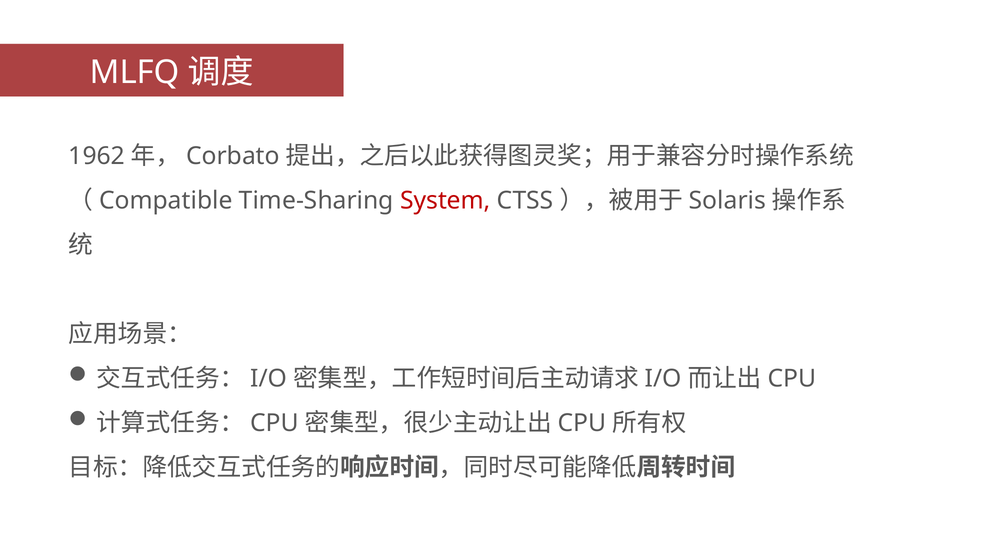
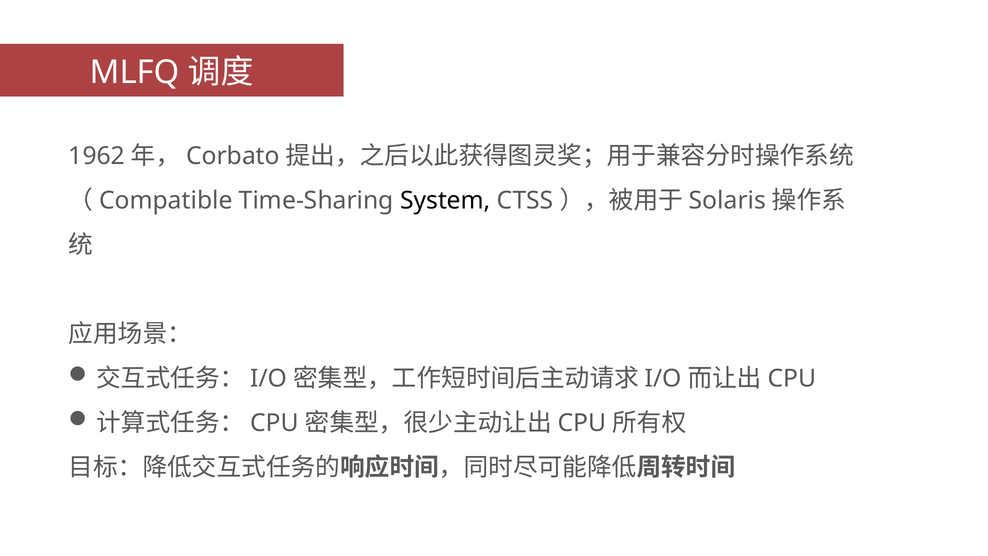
System colour: red -> black
